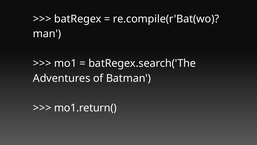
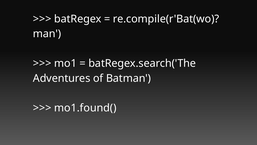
mo1.return(: mo1.return( -> mo1.found(
